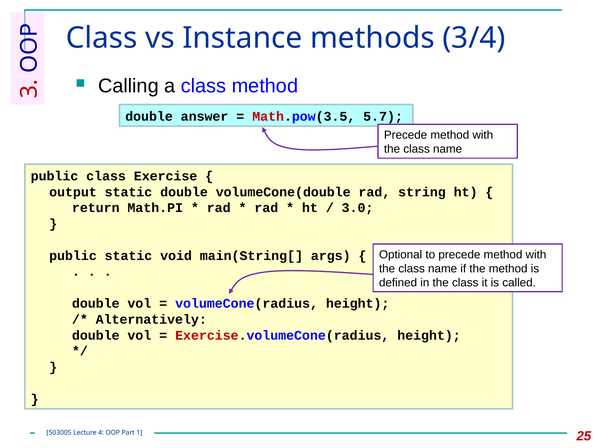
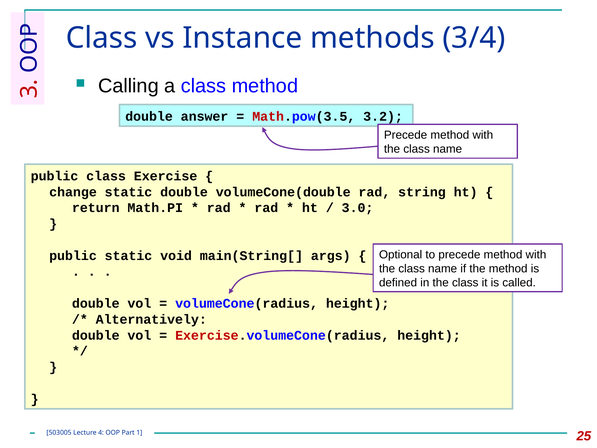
5.7: 5.7 -> 3.2
output: output -> change
